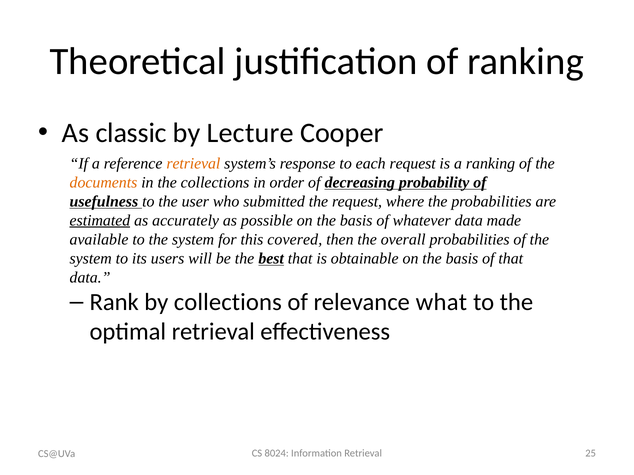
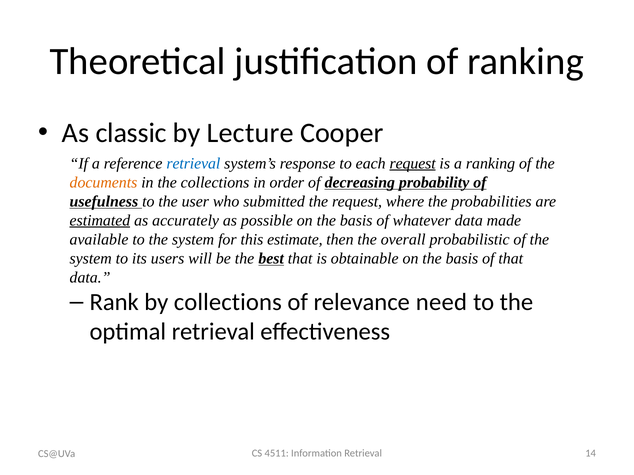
retrieval at (193, 163) colour: orange -> blue
request at (413, 163) underline: none -> present
covered: covered -> estimate
overall probabilities: probabilities -> probabilistic
what: what -> need
8024: 8024 -> 4511
25: 25 -> 14
